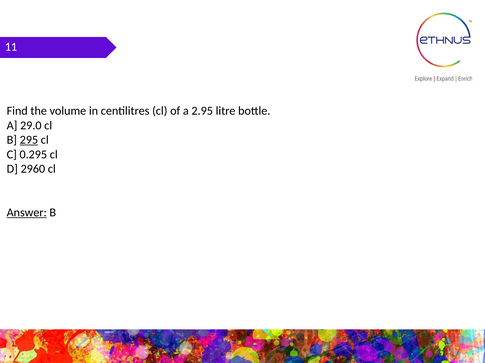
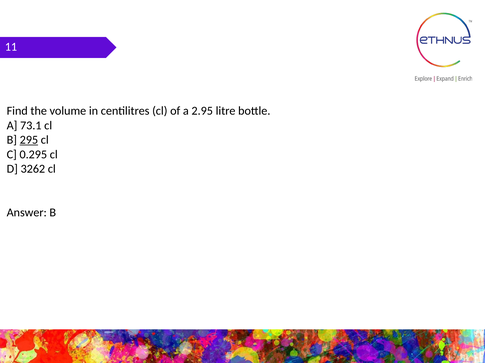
29.0: 29.0 -> 73.1
2960: 2960 -> 3262
Answer underline: present -> none
